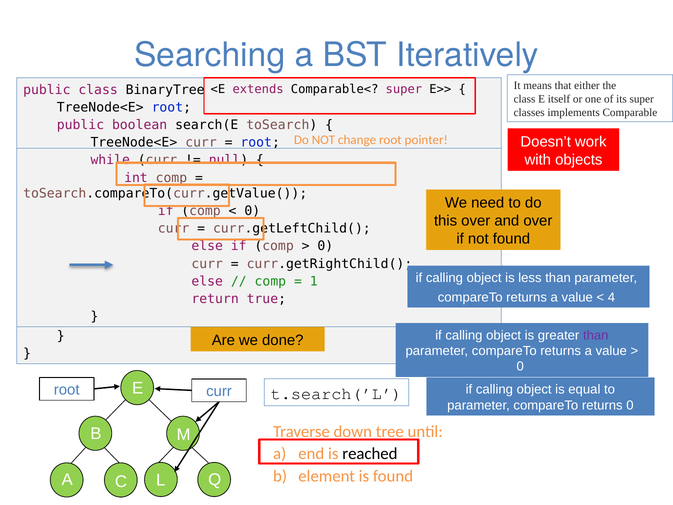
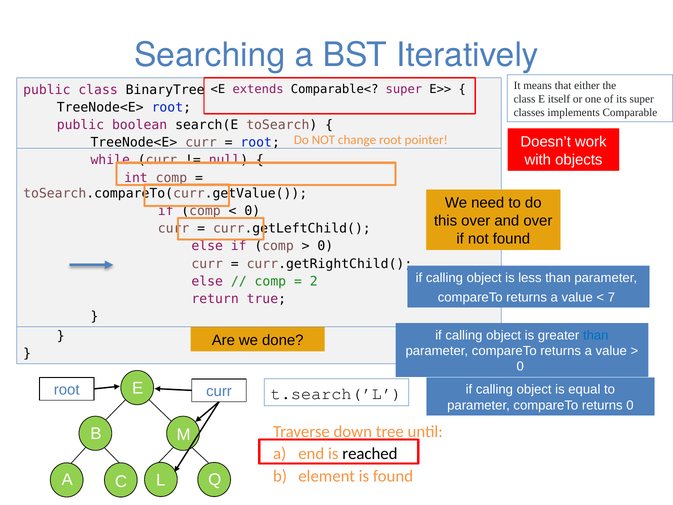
1: 1 -> 2
4: 4 -> 7
than at (596, 335) colour: purple -> blue
